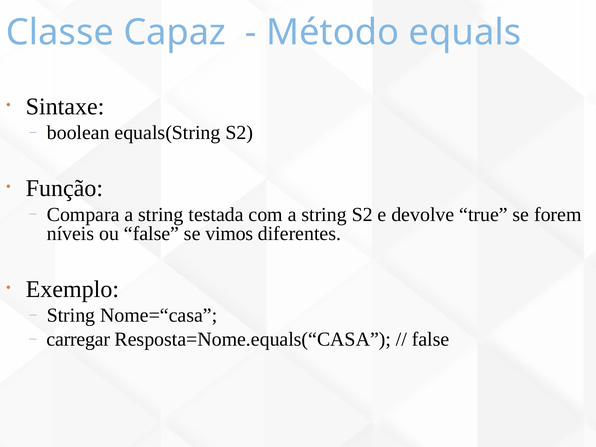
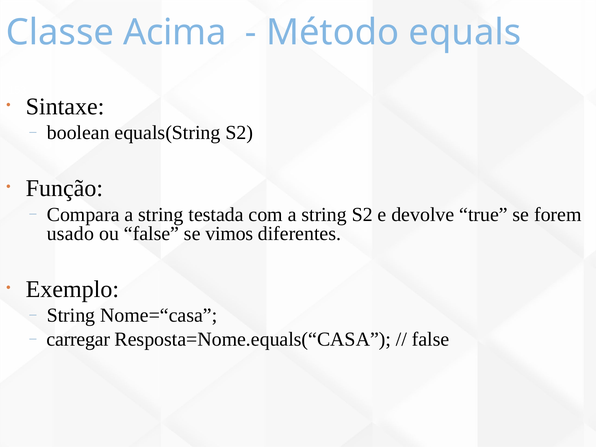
Capaz: Capaz -> Acima
níveis: níveis -> usado
